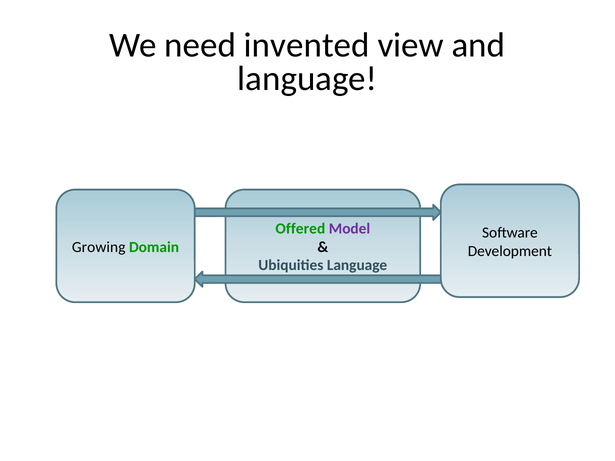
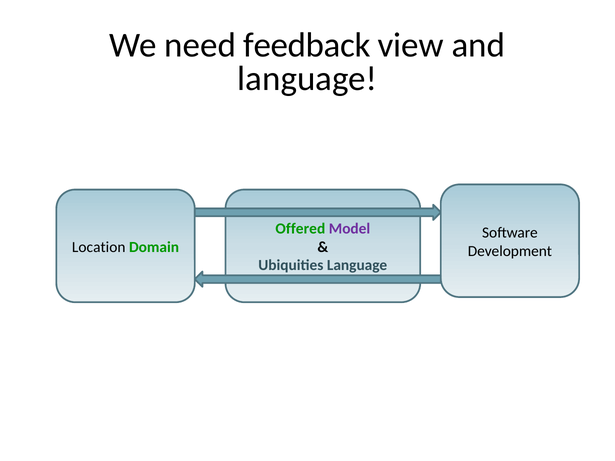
invented: invented -> feedback
Growing: Growing -> Location
